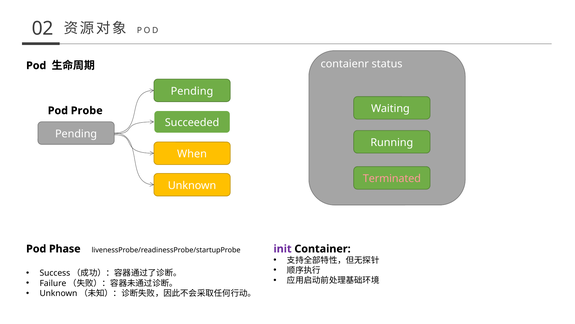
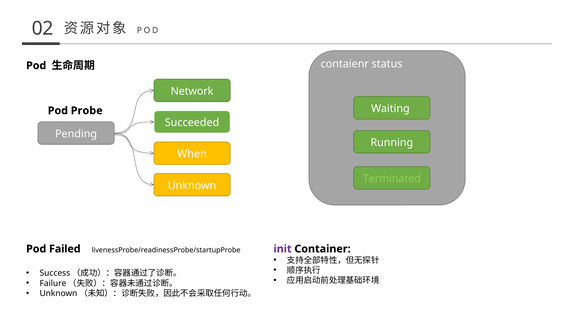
Pending at (192, 91): Pending -> Network
Terminated colour: pink -> light green
Phase: Phase -> Failed
